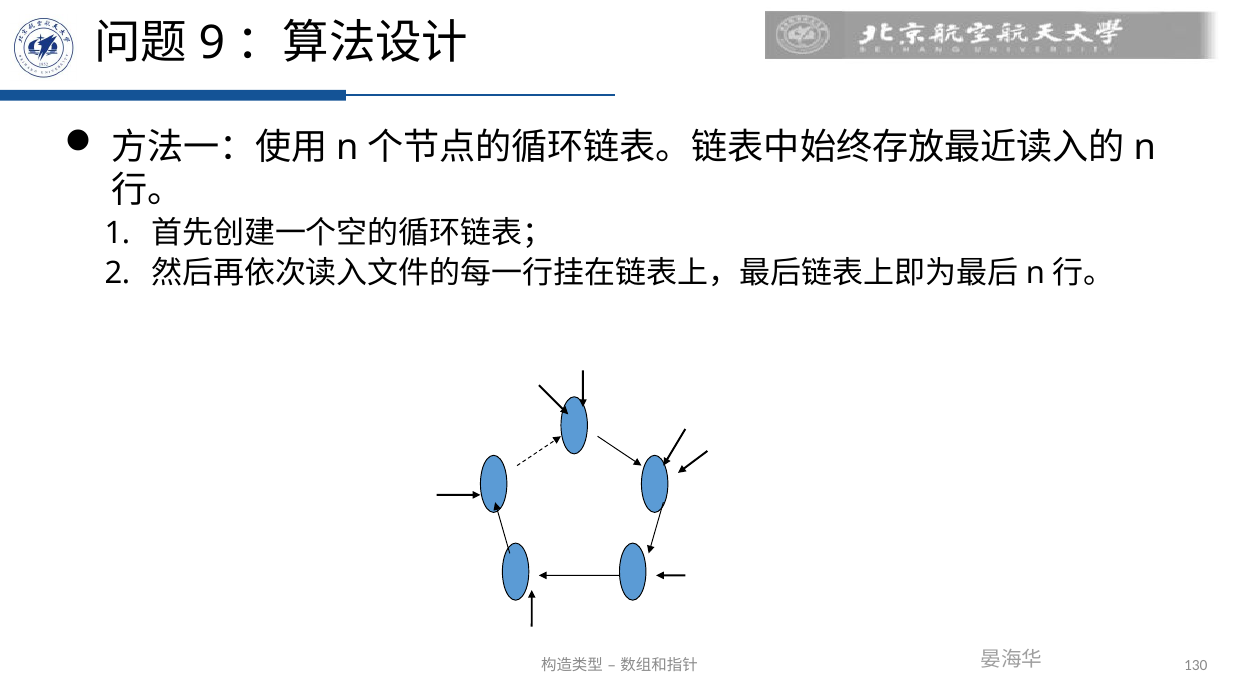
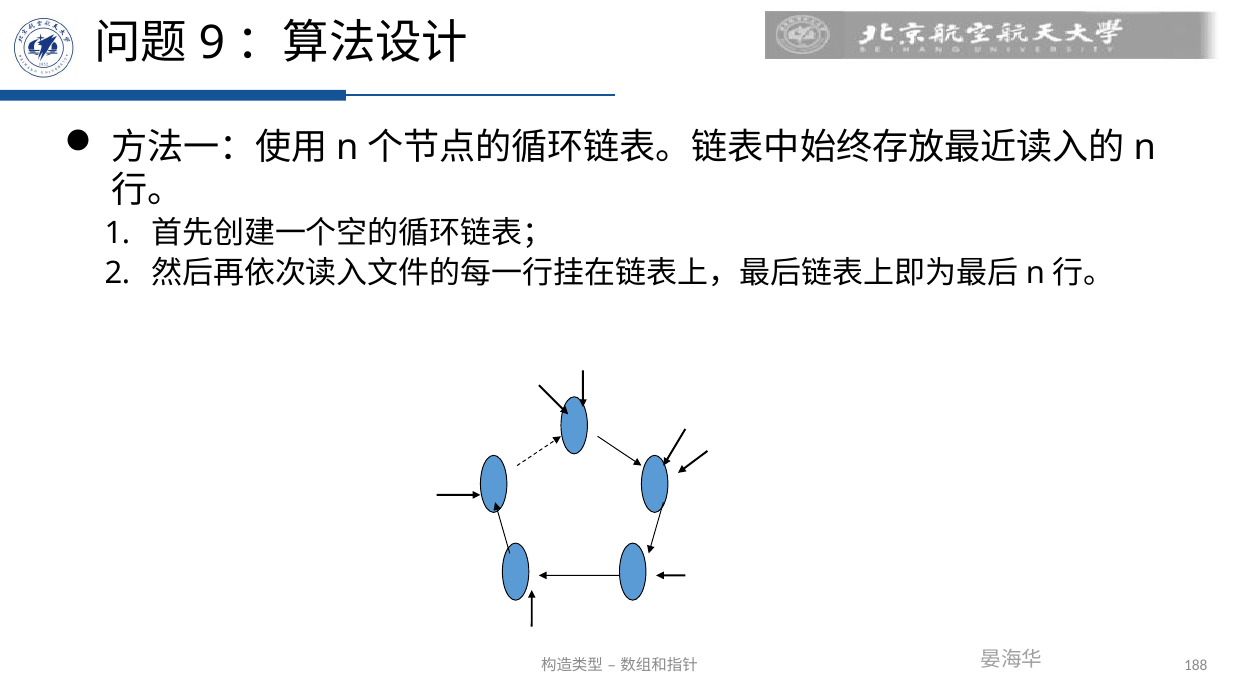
130: 130 -> 188
